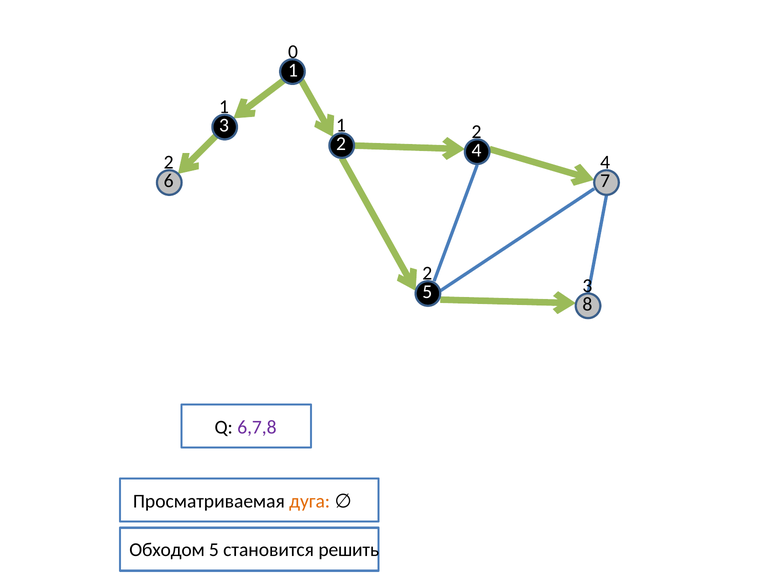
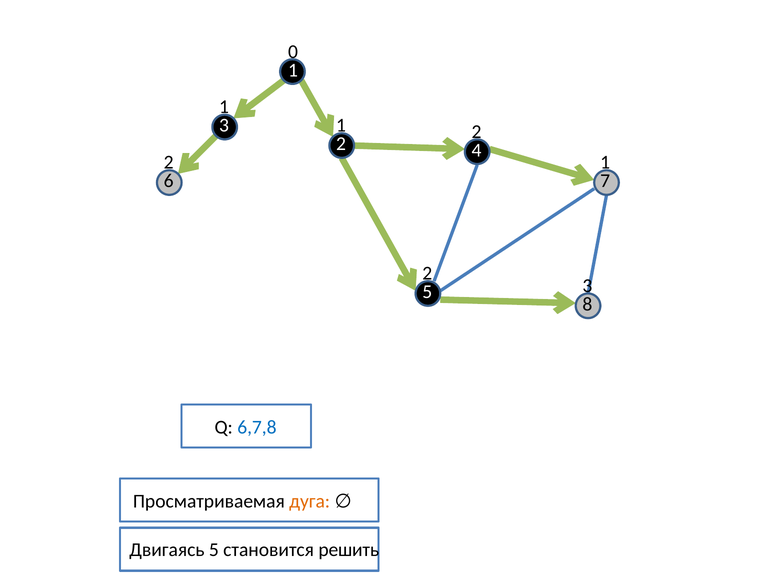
4 at (605, 162): 4 -> 1
6,7,8 colour: purple -> blue
Обходом: Обходом -> Двигаясь
